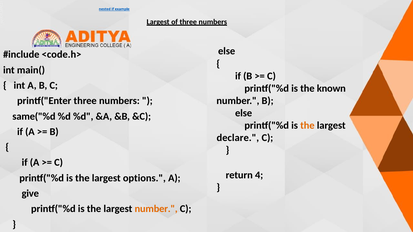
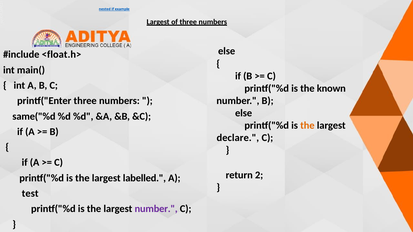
<code.h>: <code.h> -> <float.h>
4: 4 -> 2
options: options -> labelled
give: give -> test
number at (156, 209) colour: orange -> purple
